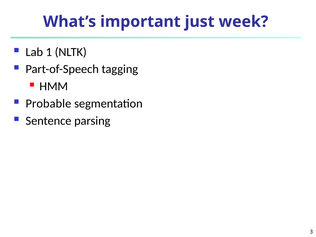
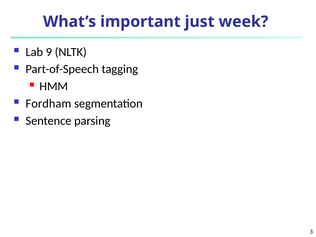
1: 1 -> 9
Probable: Probable -> Fordham
